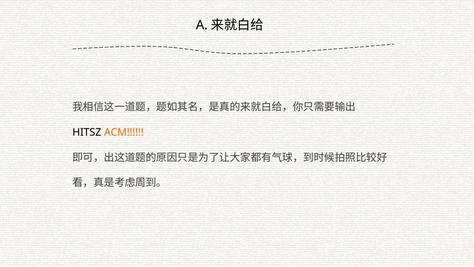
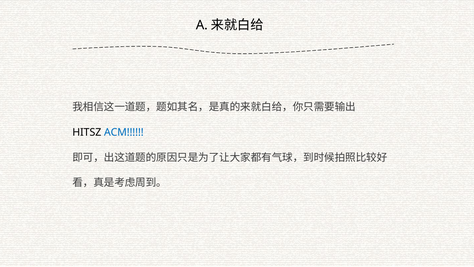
ACM colour: orange -> blue
